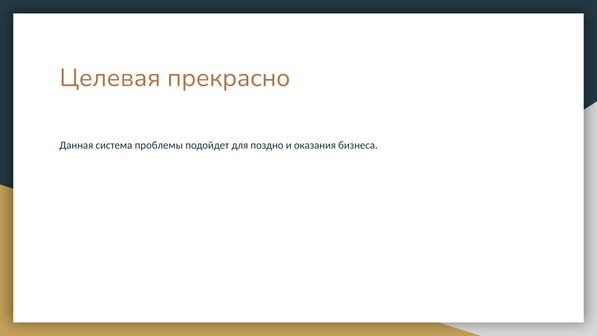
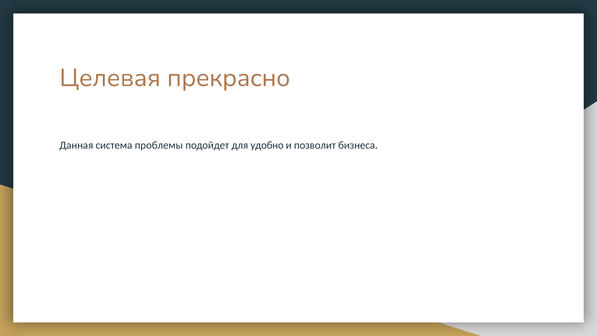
поздно: поздно -> удобно
оказания: оказания -> позволит
